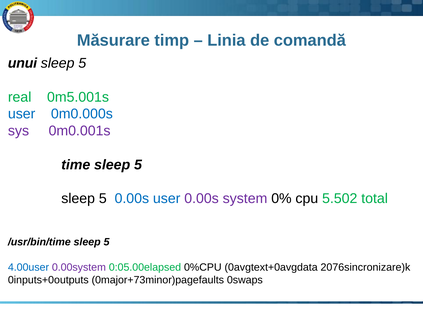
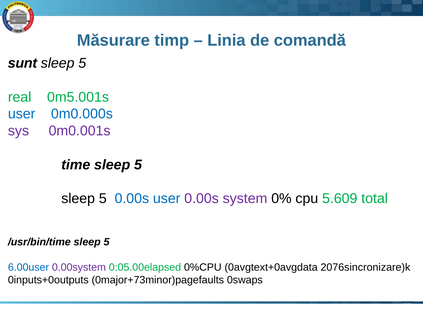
unui: unui -> sunt
5.502: 5.502 -> 5.609
4.00user: 4.00user -> 6.00user
